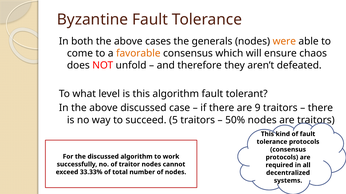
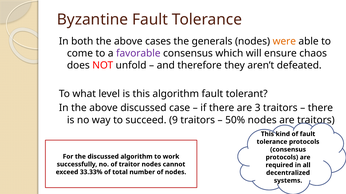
favorable colour: orange -> purple
9: 9 -> 3
5: 5 -> 9
